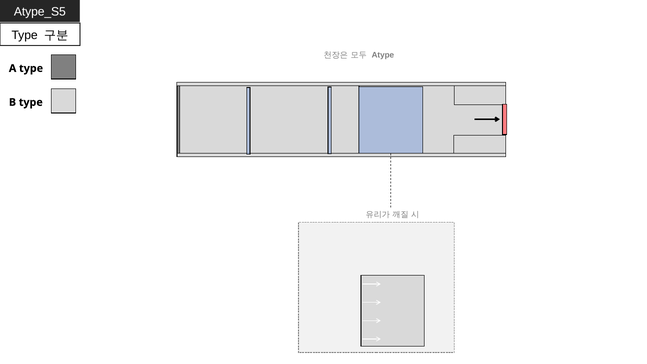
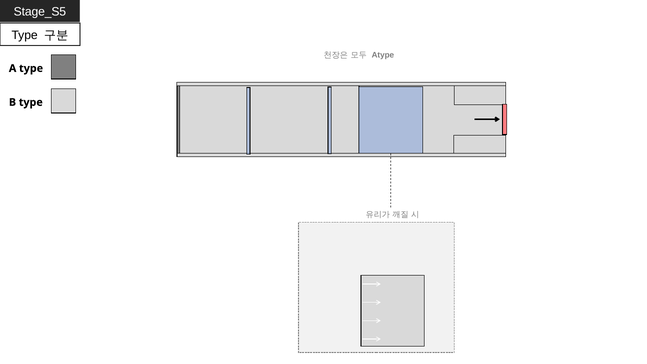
Atype_S5: Atype_S5 -> Stage_S5
